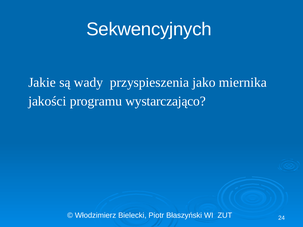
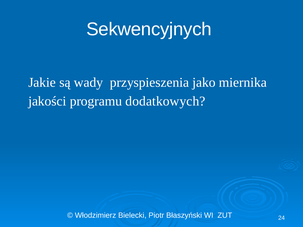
wystarczająco: wystarczająco -> dodatkowych
